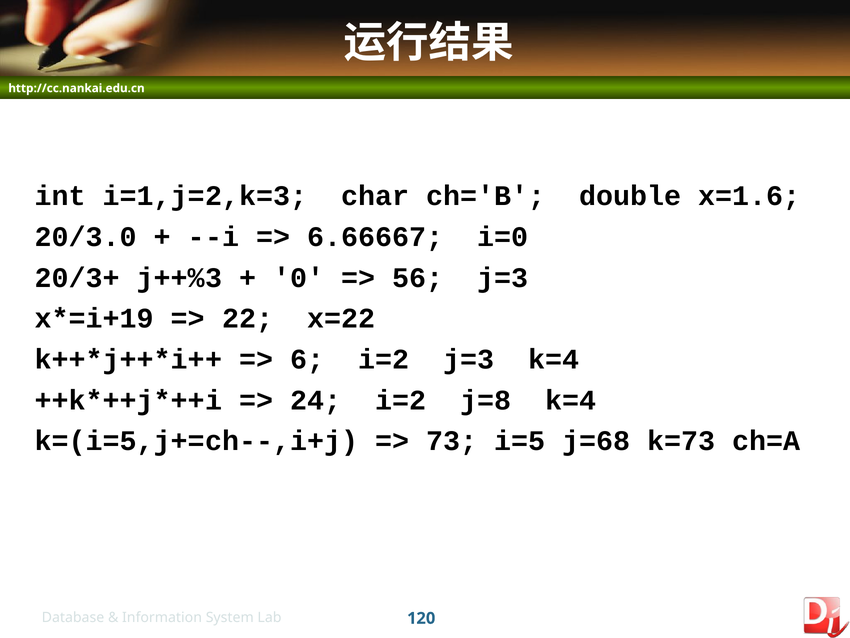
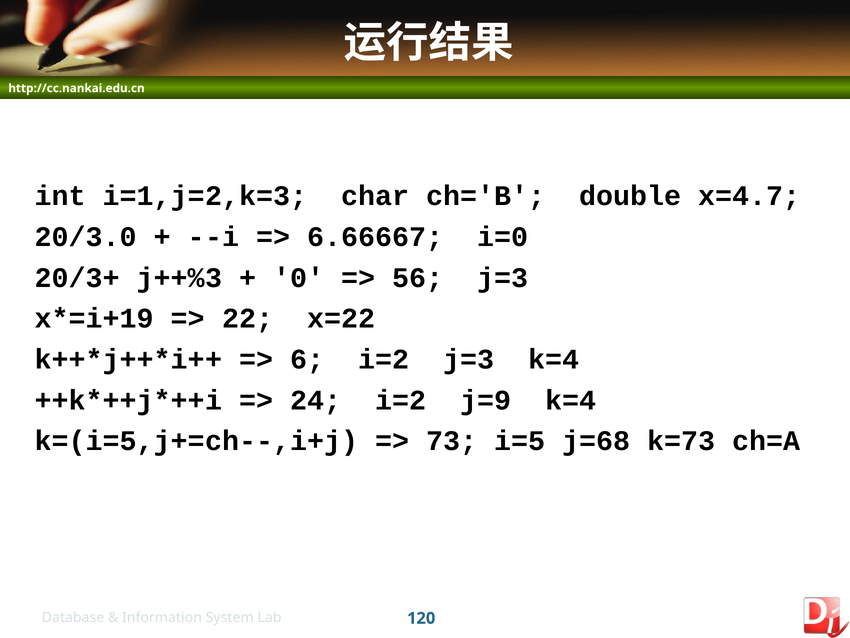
x=1.6: x=1.6 -> x=4.7
j=8: j=8 -> j=9
